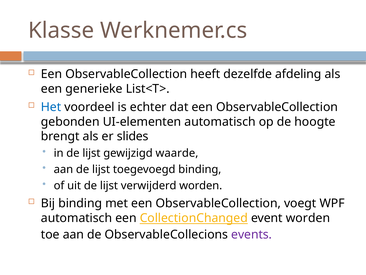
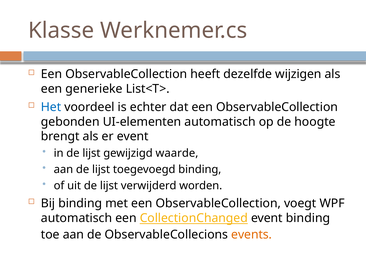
afdeling: afdeling -> wijzigen
er slides: slides -> event
event worden: worden -> binding
events colour: purple -> orange
